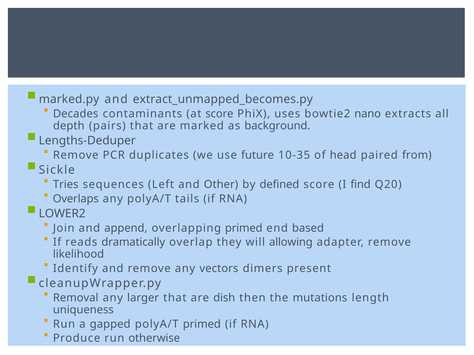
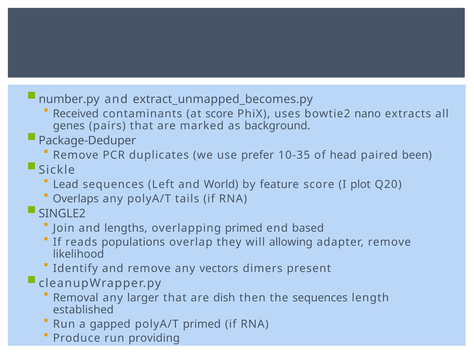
marked.py: marked.py -> number.py
Decades: Decades -> Received
depth: depth -> genes
Lengths-Deduper: Lengths-Deduper -> Package-Deduper
future: future -> prefer
from: from -> been
Tries: Tries -> Lead
Other: Other -> World
defined: defined -> feature
find: find -> plot
LOWER2: LOWER2 -> SINGLE2
append: append -> lengths
dramatically: dramatically -> populations
the mutations: mutations -> sequences
uniqueness: uniqueness -> established
otherwise: otherwise -> providing
